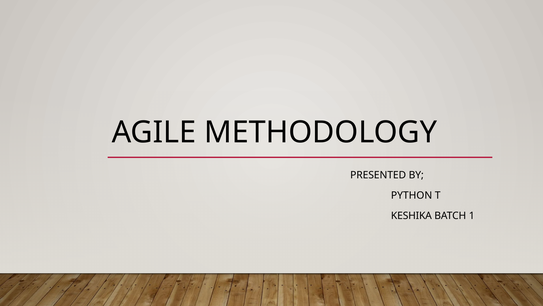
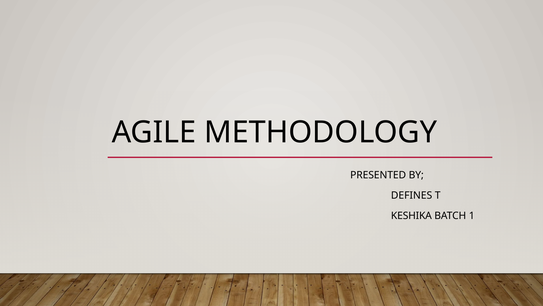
PYTHON: PYTHON -> DEFINES
